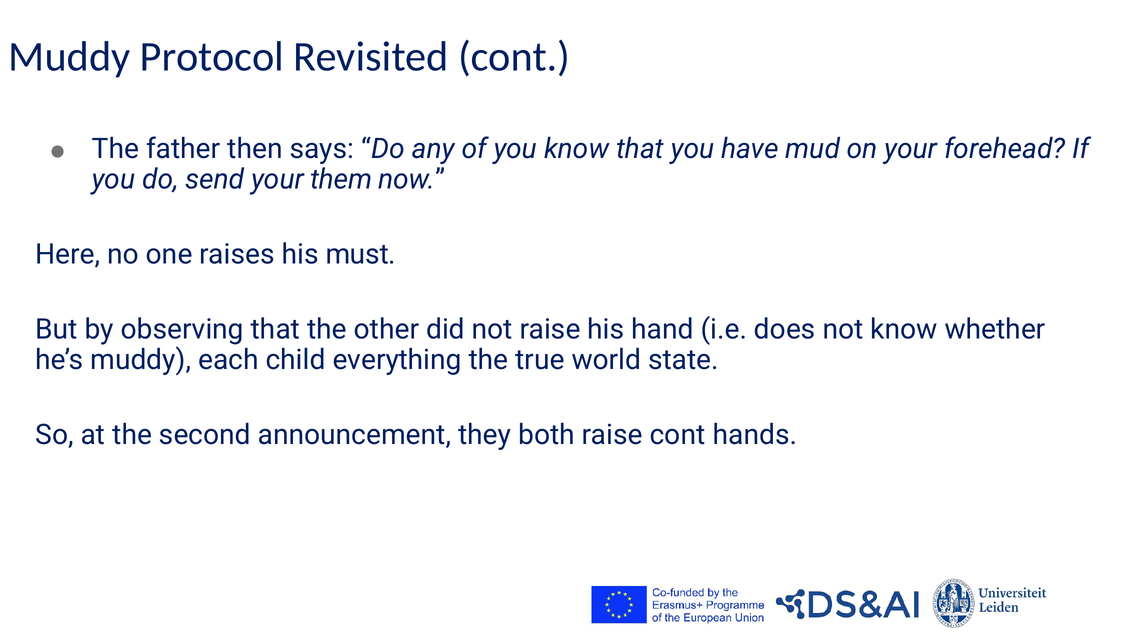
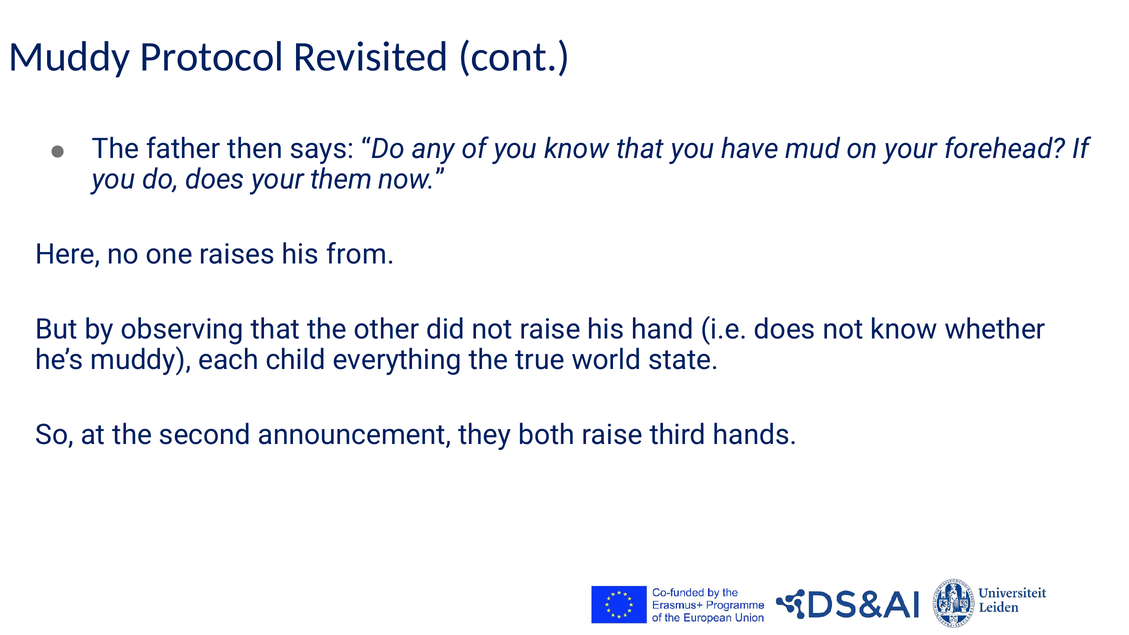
do send: send -> does
must: must -> from
raise cont: cont -> third
